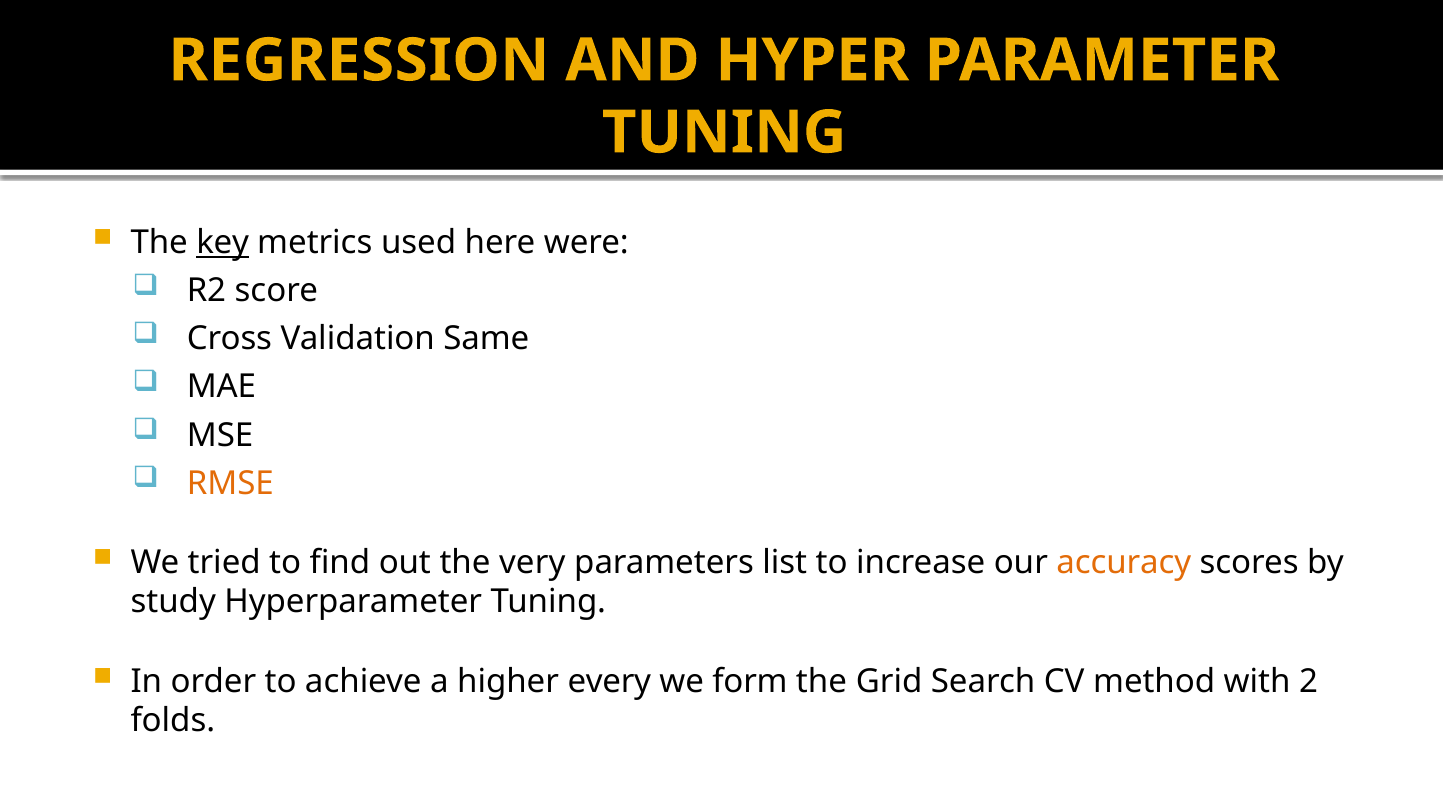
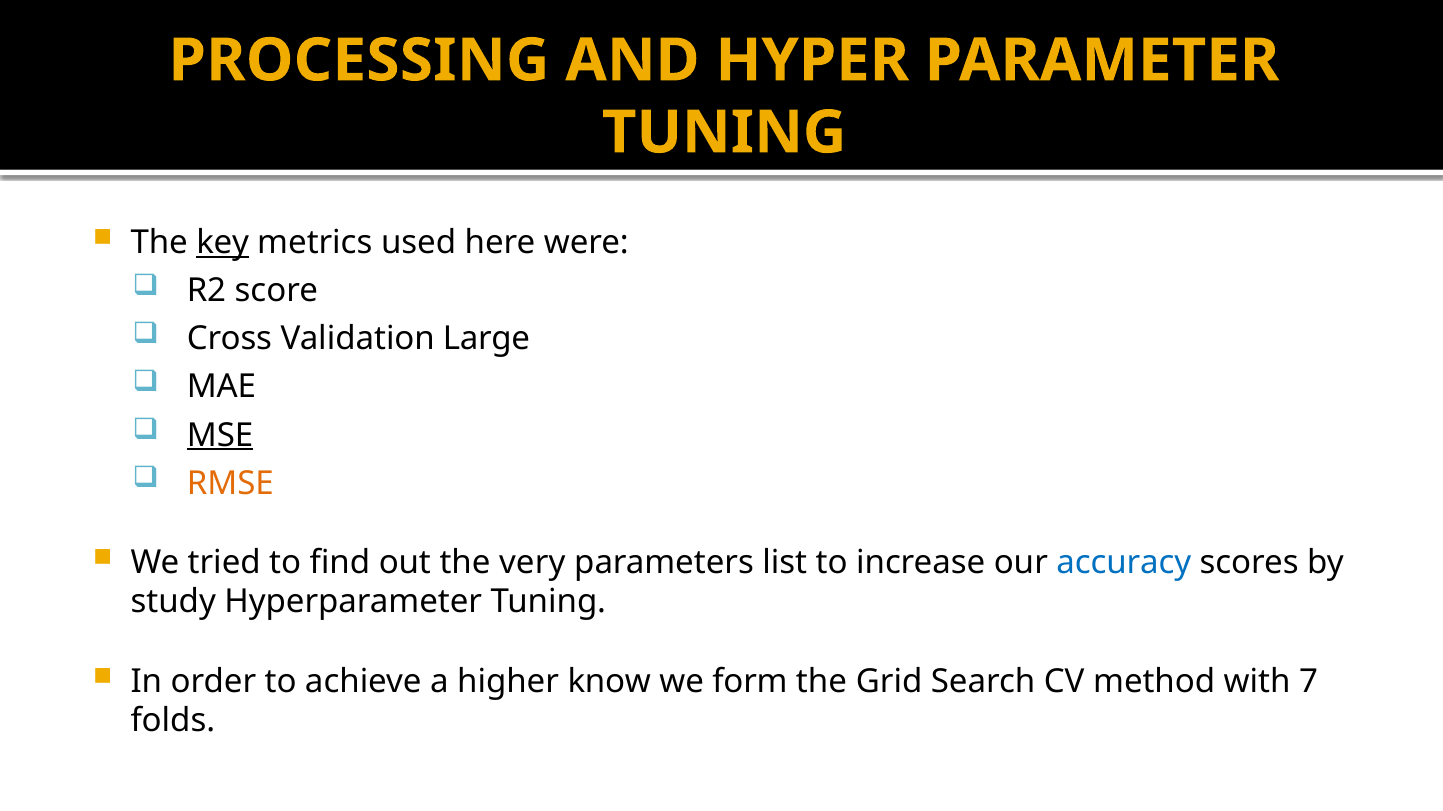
REGRESSION: REGRESSION -> PROCESSING
Same: Same -> Large
MSE underline: none -> present
accuracy colour: orange -> blue
every: every -> know
2: 2 -> 7
